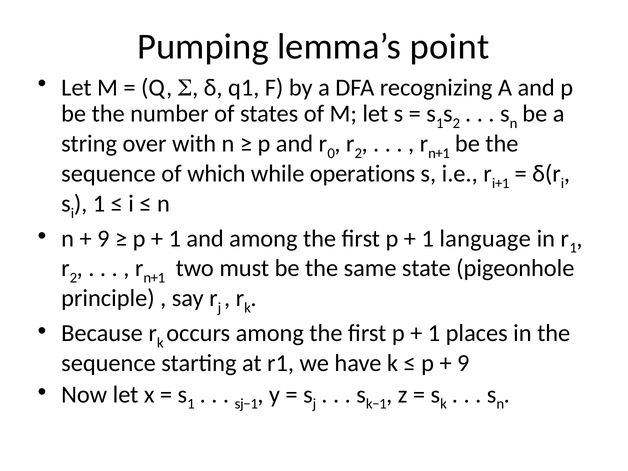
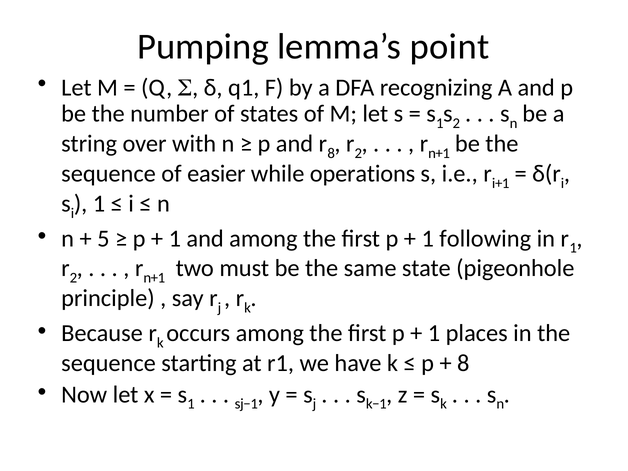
0 at (331, 153): 0 -> 8
which: which -> easier
9 at (103, 239): 9 -> 5
language: language -> following
9 at (463, 363): 9 -> 8
